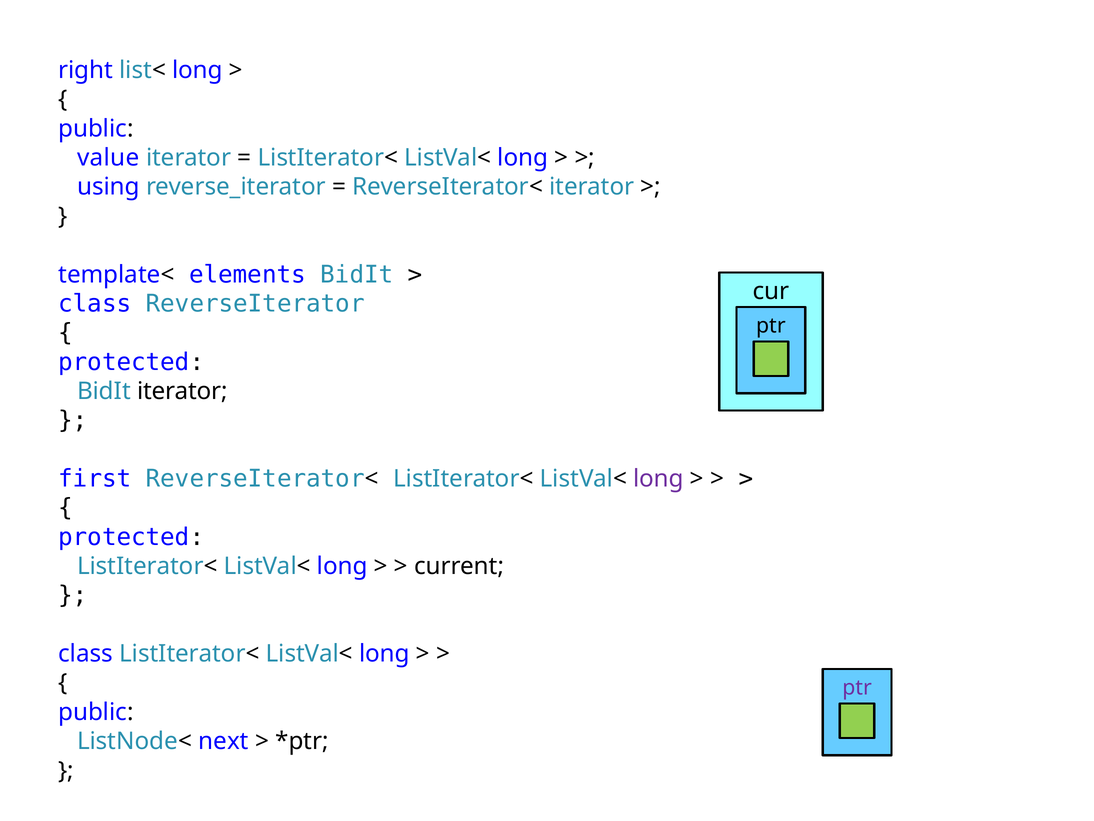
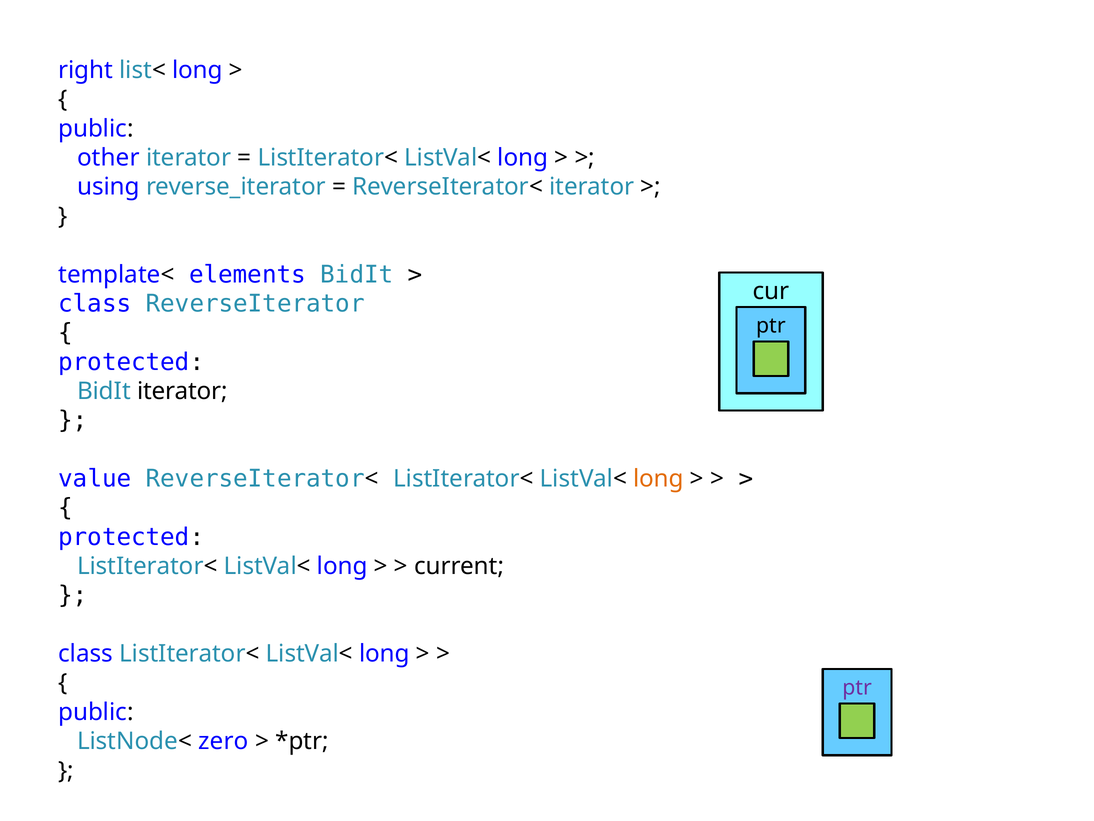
value: value -> other
first: first -> value
long at (658, 478) colour: purple -> orange
next: next -> zero
